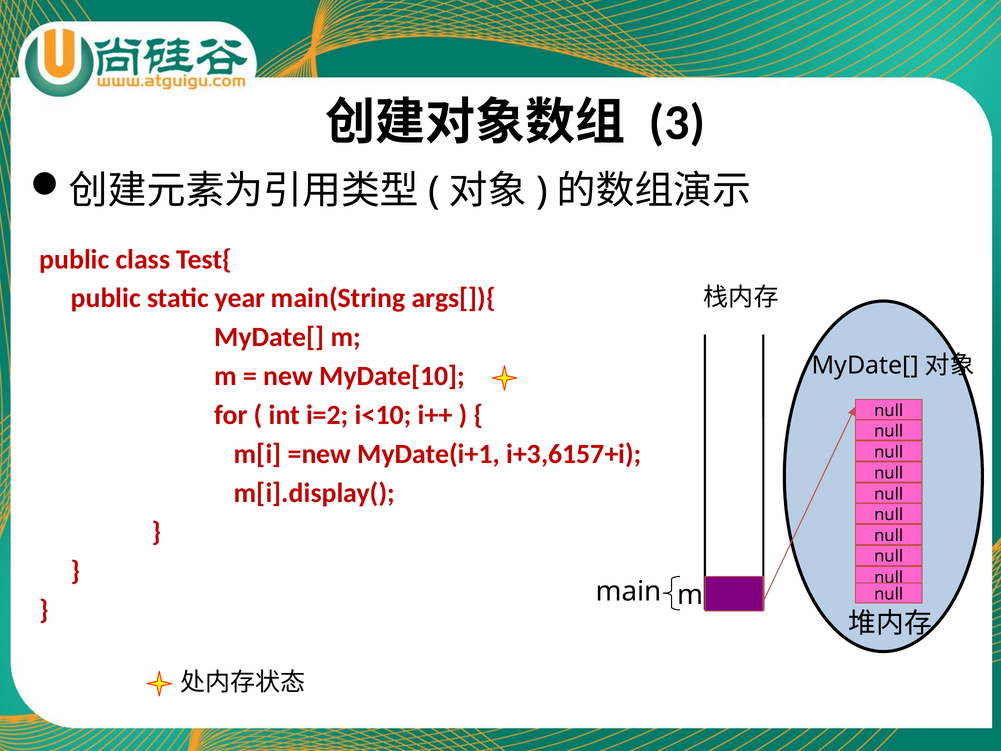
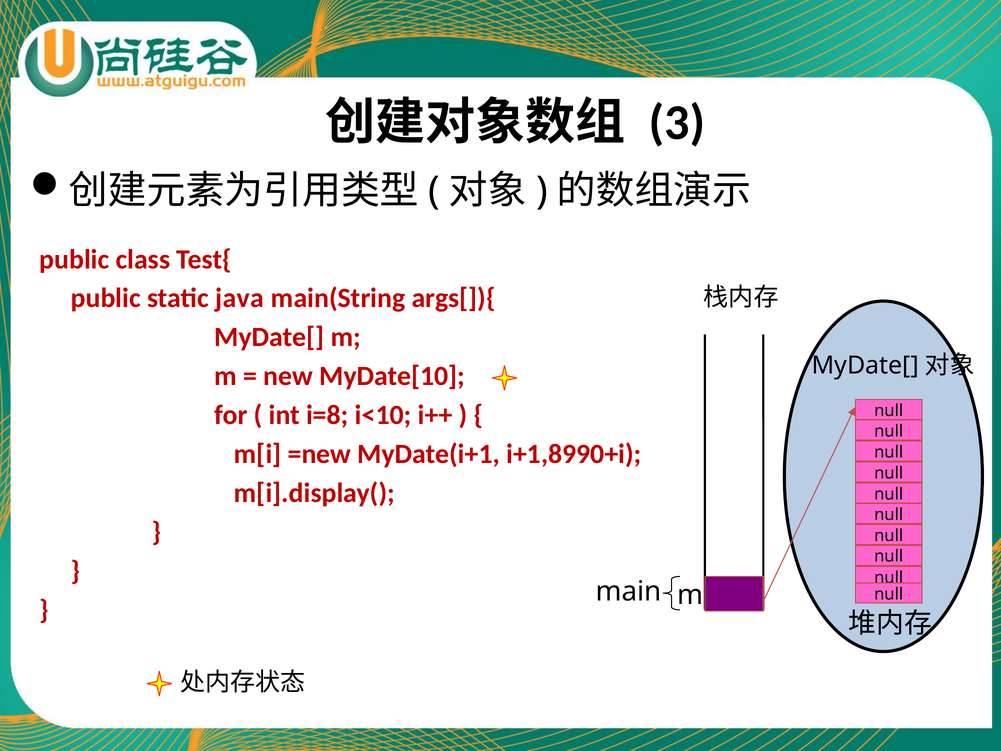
year: year -> java
i=2: i=2 -> i=8
i+3,6157+i: i+3,6157+i -> i+1,8990+i
